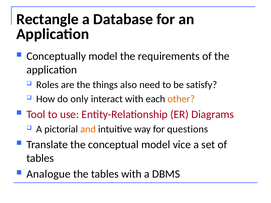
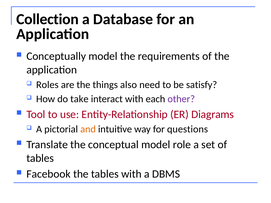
Rectangle: Rectangle -> Collection
only: only -> take
other colour: orange -> purple
vice: vice -> role
Analogue: Analogue -> Facebook
